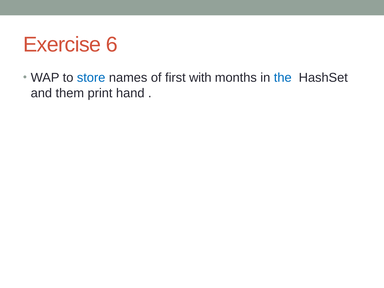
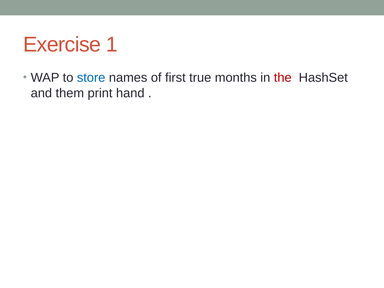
6: 6 -> 1
with: with -> true
the colour: blue -> red
